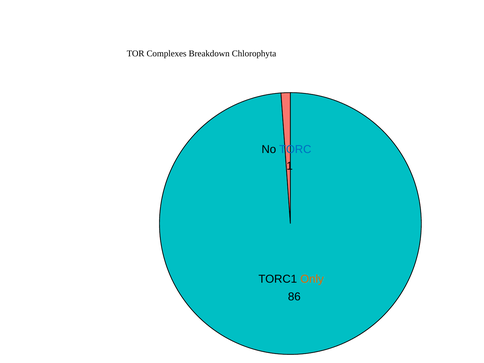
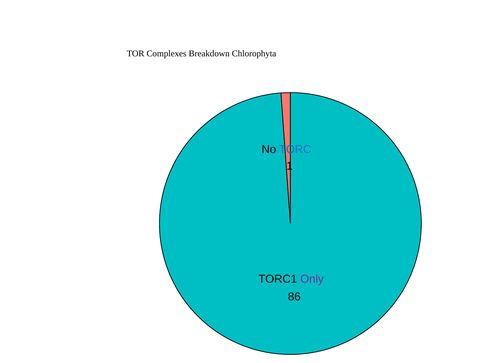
Only colour: orange -> purple
